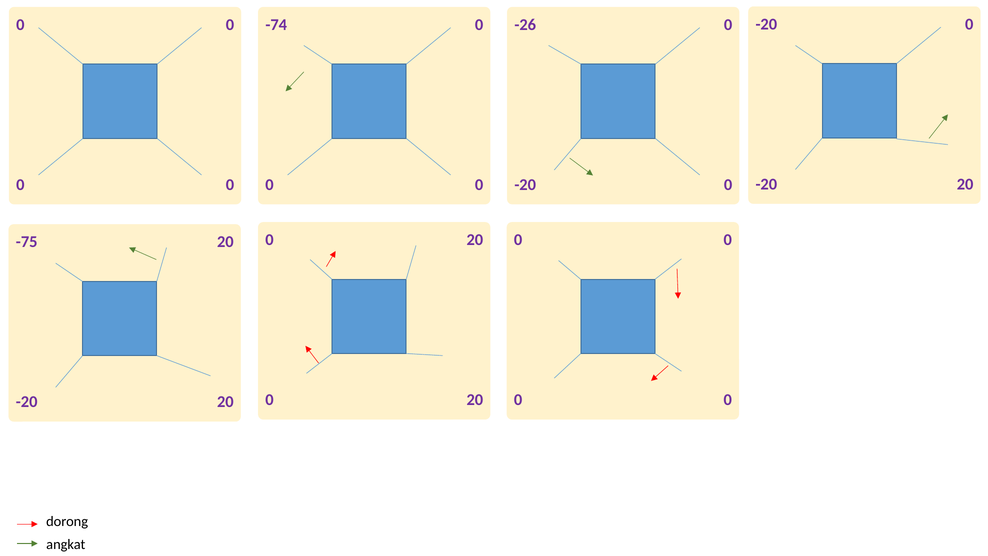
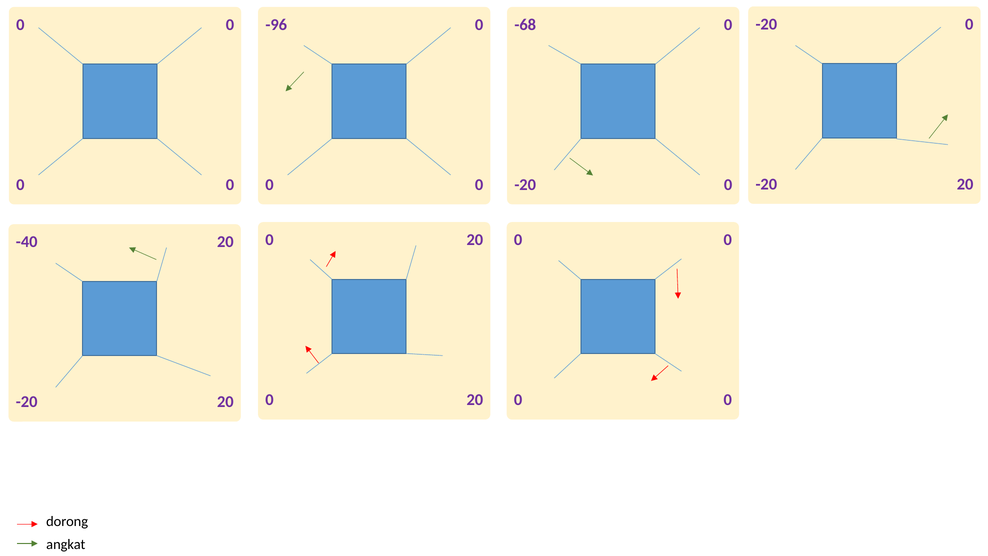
-74: -74 -> -96
-26: -26 -> -68
-75: -75 -> -40
